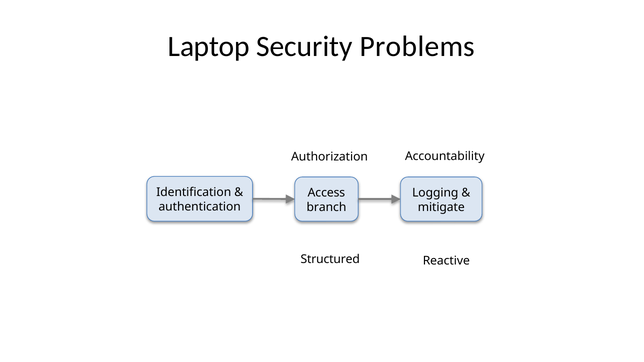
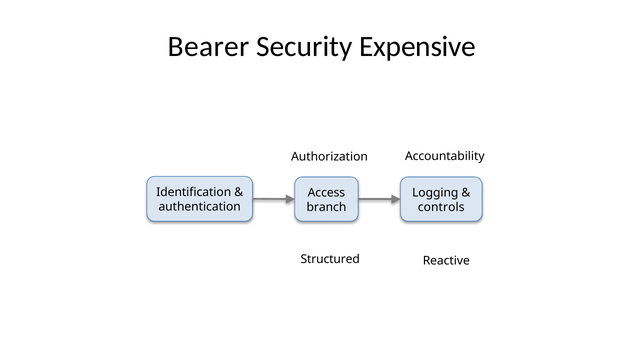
Laptop: Laptop -> Bearer
Problems: Problems -> Expensive
mitigate: mitigate -> controls
